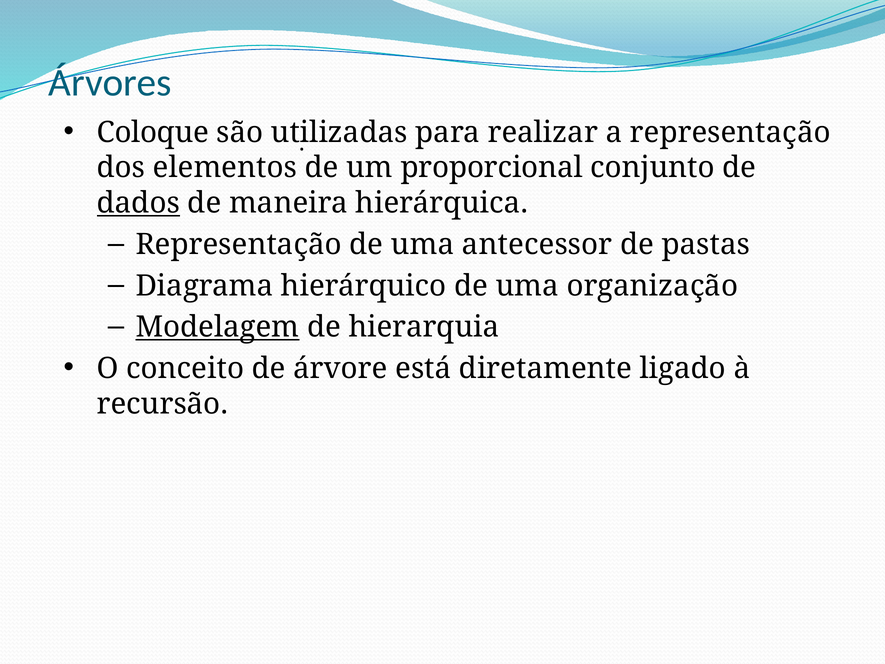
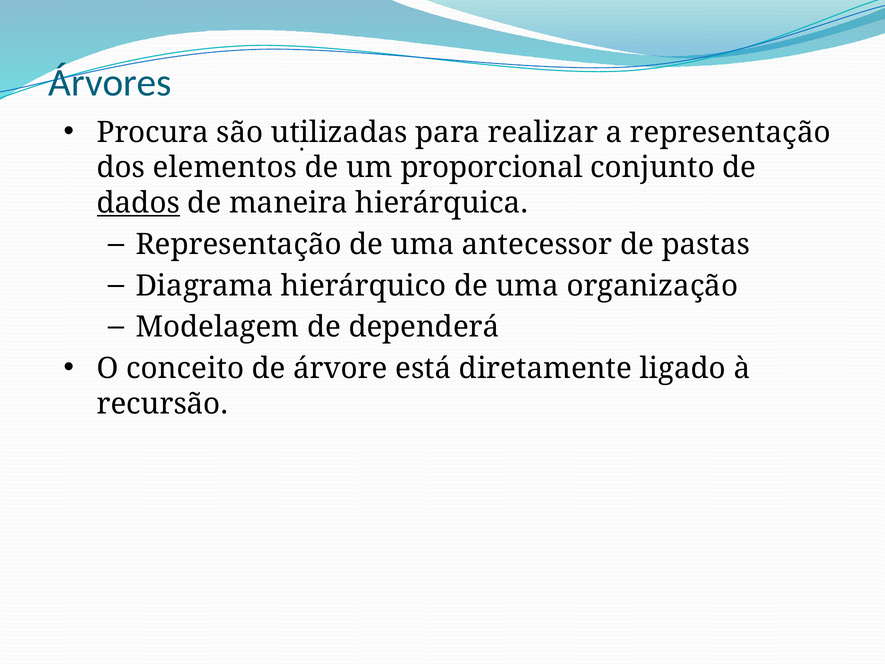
Coloque: Coloque -> Procura
Modelagem underline: present -> none
hierarquia: hierarquia -> dependerá
